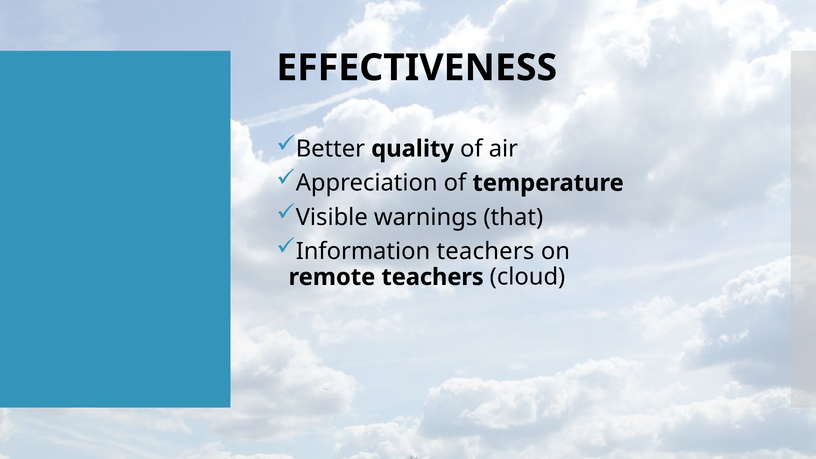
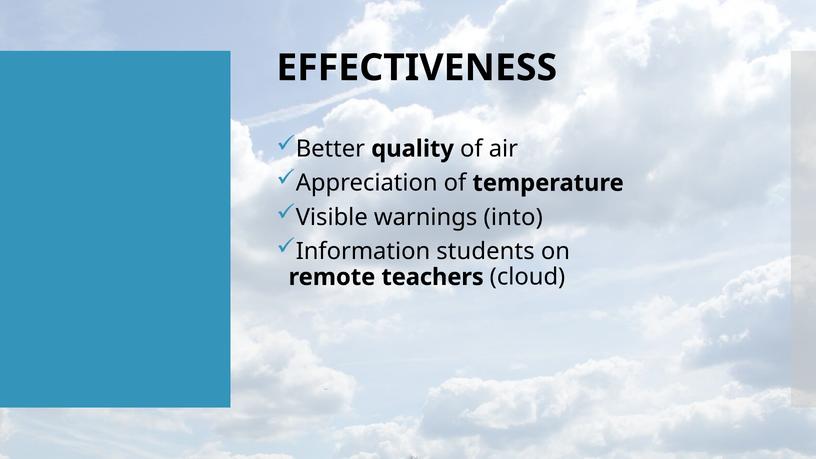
that: that -> into
Information teachers: teachers -> students
